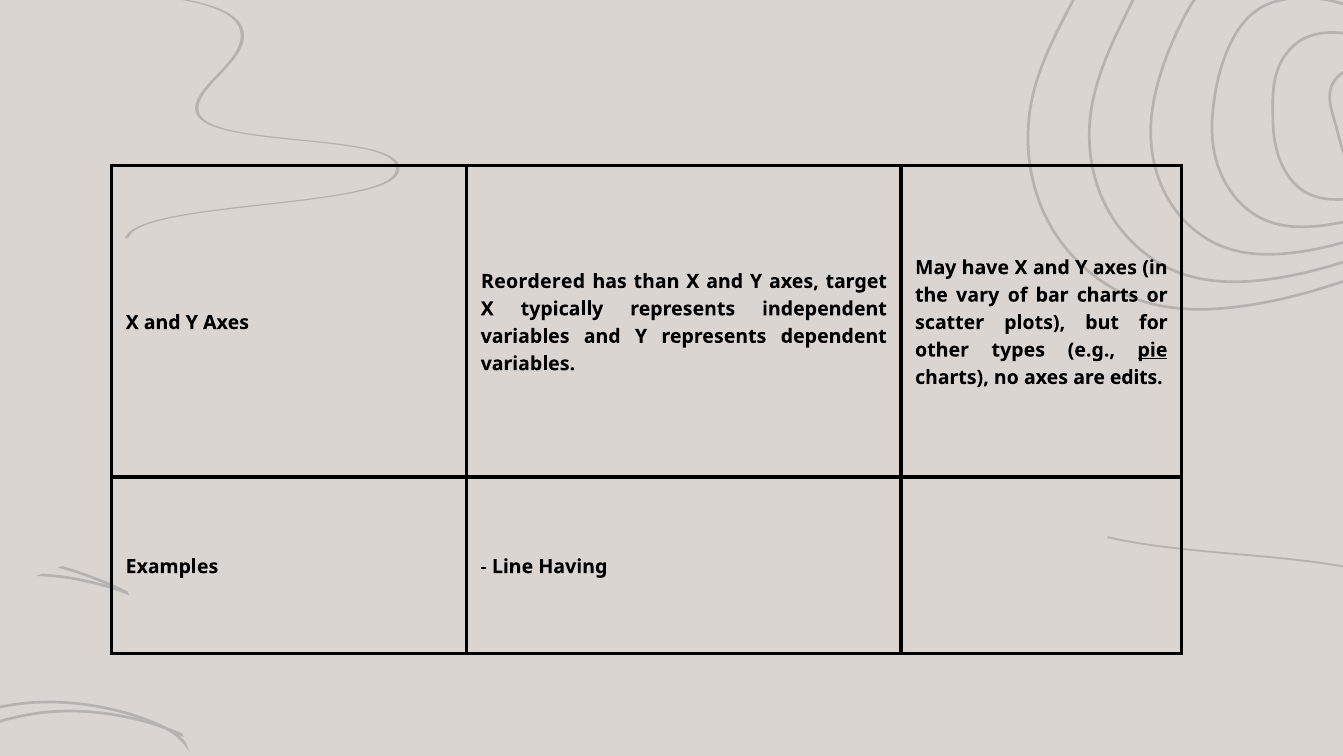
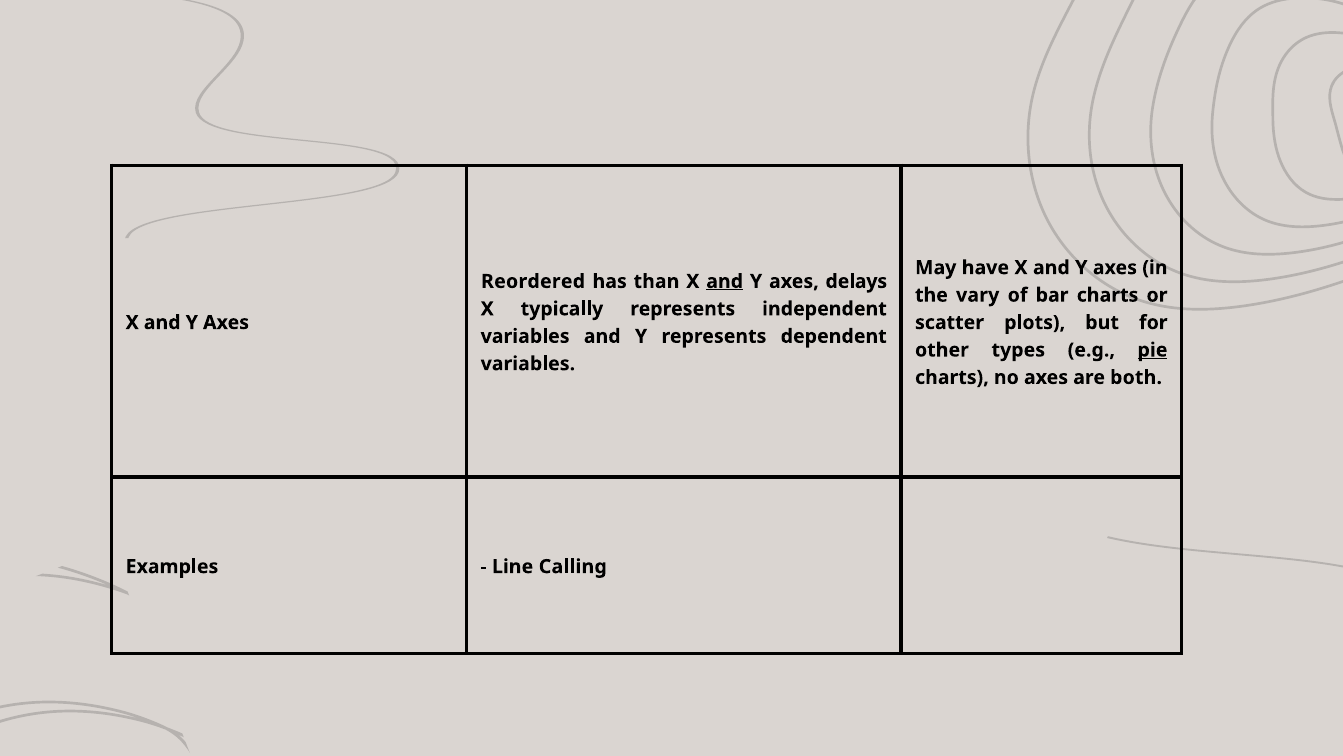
and at (725, 281) underline: none -> present
target: target -> delays
edits: edits -> both
Having: Having -> Calling
